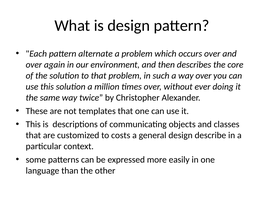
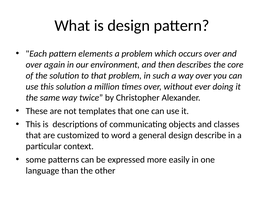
alternate: alternate -> elements
costs: costs -> word
